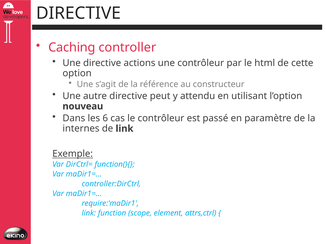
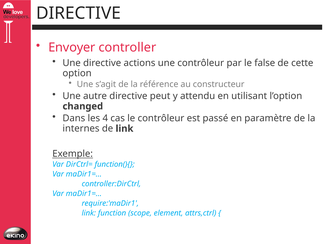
Caching: Caching -> Envoyer
html: html -> false
nouveau: nouveau -> changed
6: 6 -> 4
